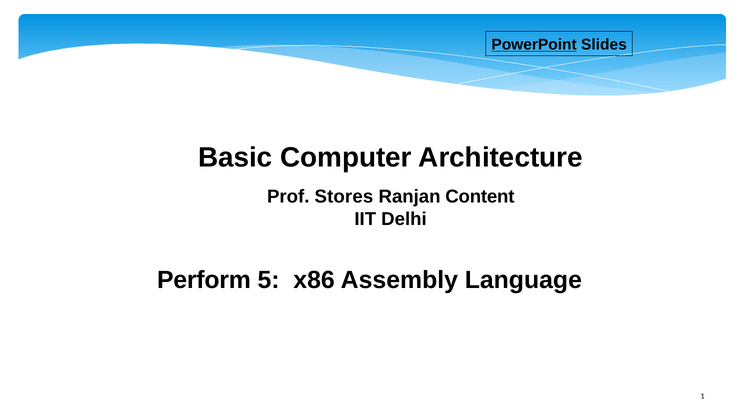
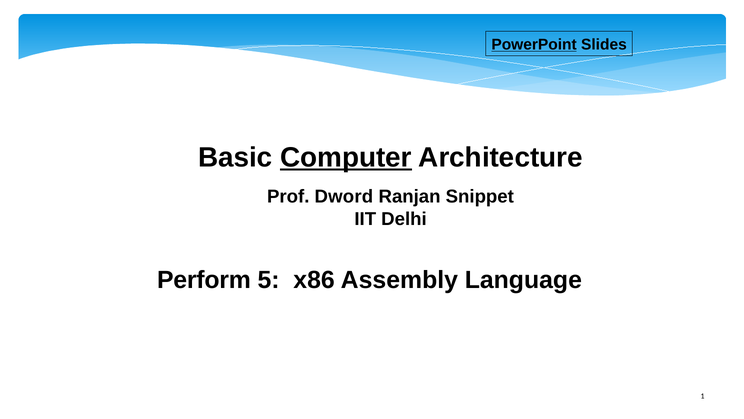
Computer underline: none -> present
Stores: Stores -> Dword
Content: Content -> Snippet
